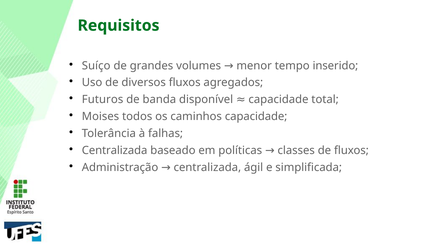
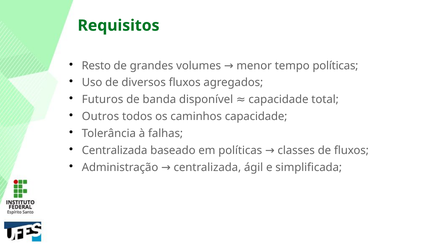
Suíço: Suíço -> Resto
tempo inserido: inserido -> políticas
Moises: Moises -> Outros
